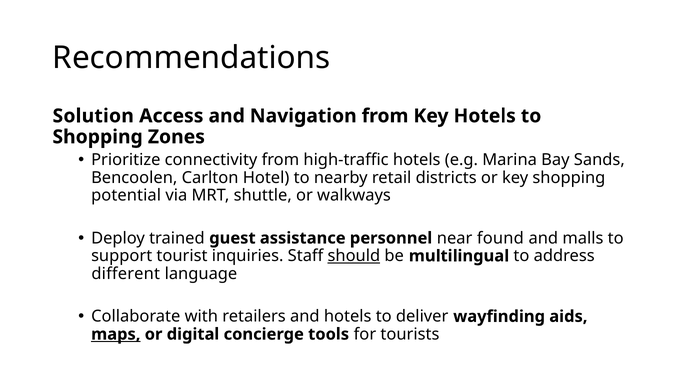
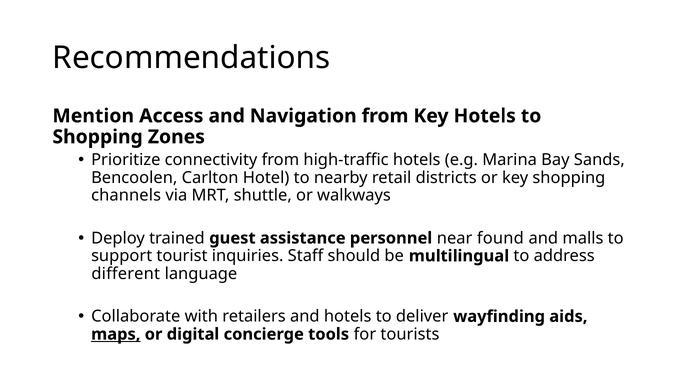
Solution: Solution -> Mention
potential: potential -> channels
should underline: present -> none
